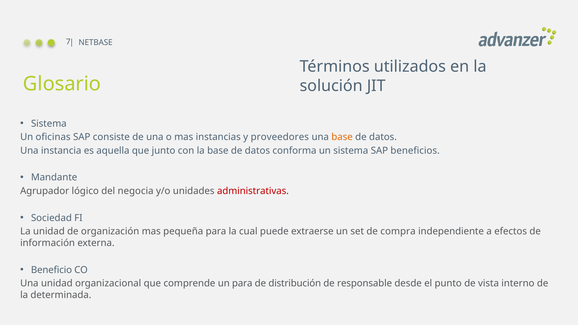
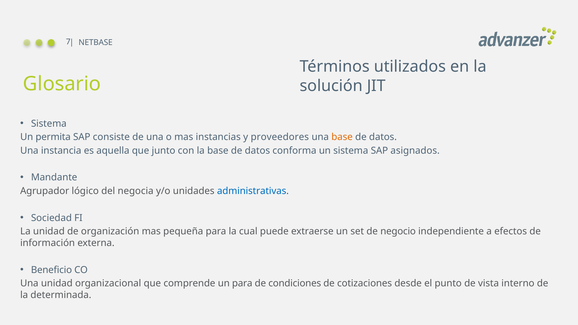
oficinas: oficinas -> permita
beneficios: beneficios -> asignados
administrativas colour: red -> blue
compra: compra -> negocio
distribución: distribución -> condiciones
responsable: responsable -> cotizaciones
